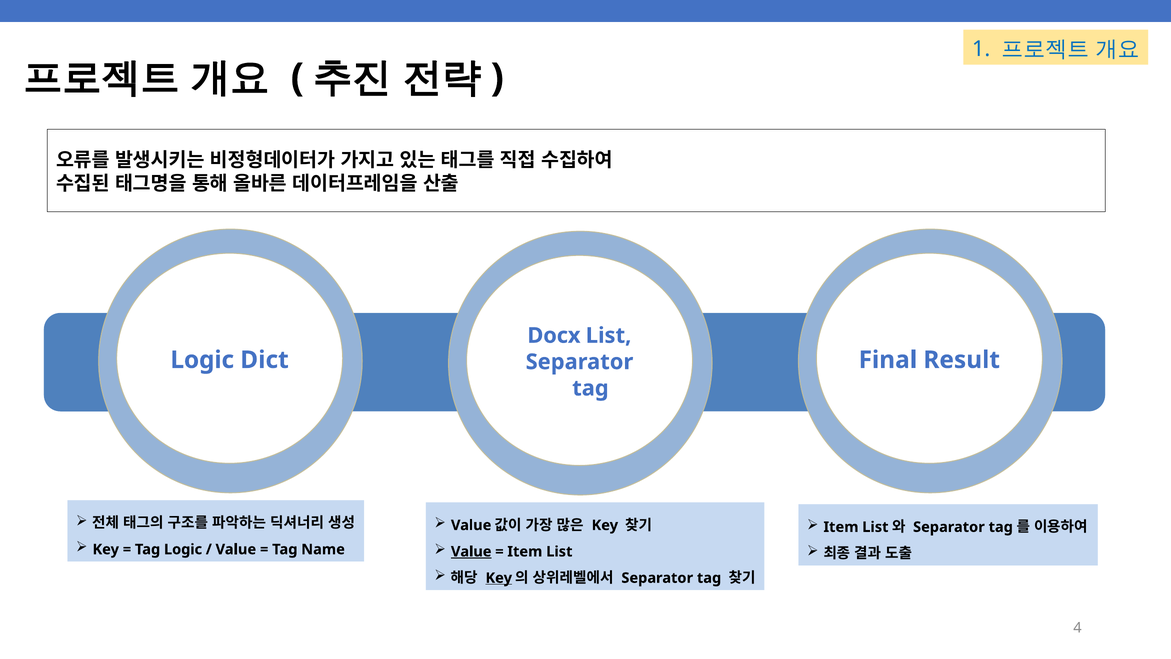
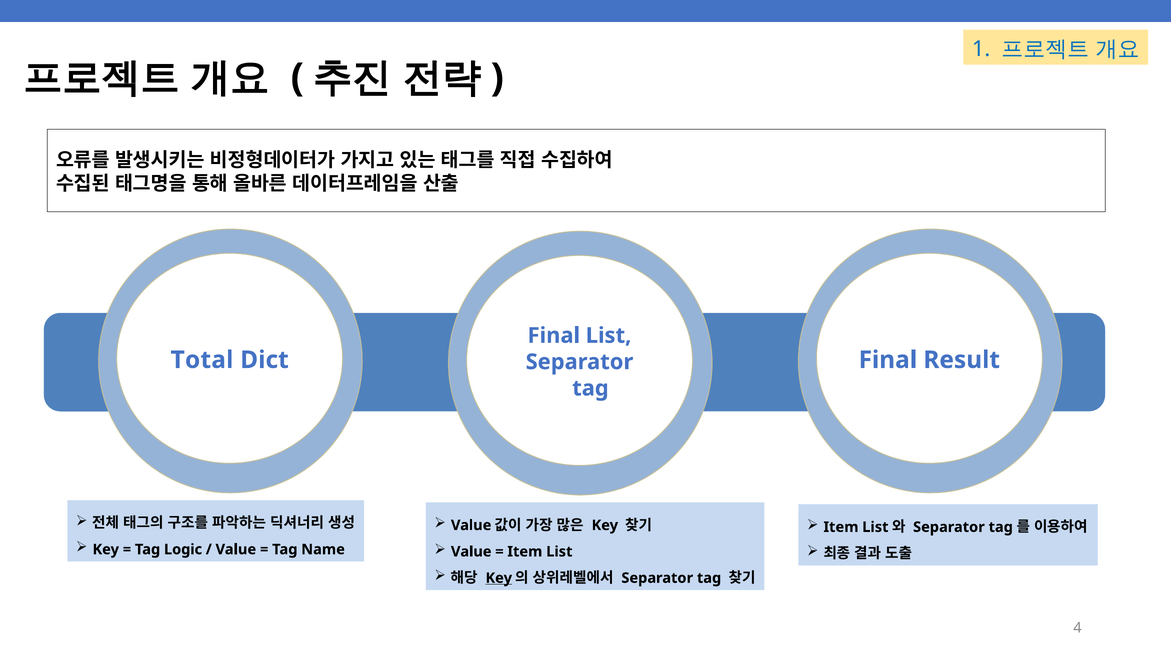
Docx at (554, 335): Docx -> Final
Logic at (202, 360): Logic -> Total
Value at (471, 551) underline: present -> none
